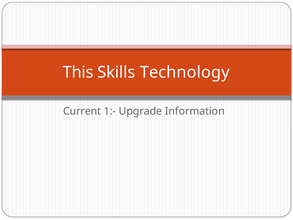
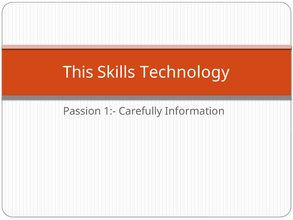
Current: Current -> Passion
Upgrade: Upgrade -> Carefully
